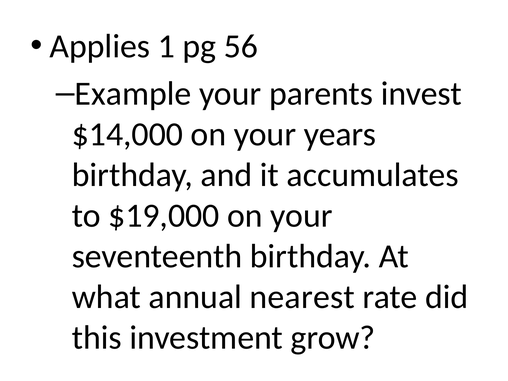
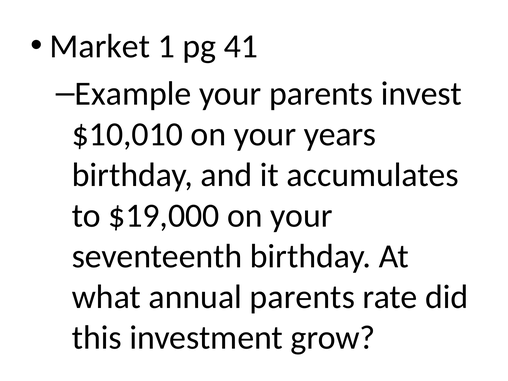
Applies: Applies -> Market
56: 56 -> 41
$14,000: $14,000 -> $10,010
annual nearest: nearest -> parents
